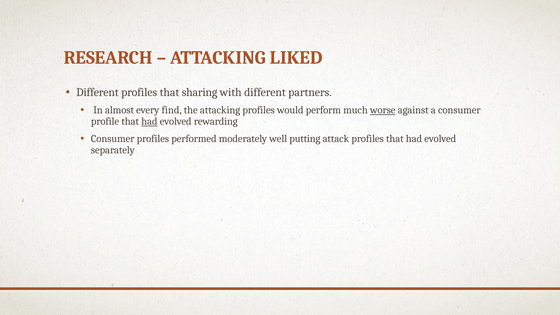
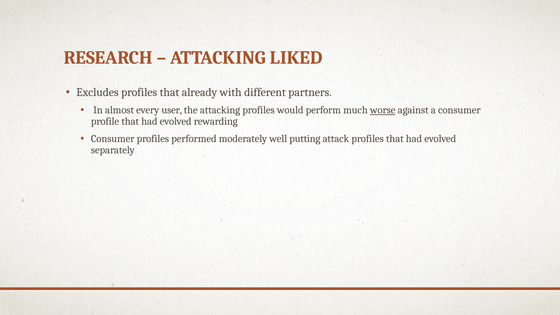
Different at (97, 92): Different -> Excludes
sharing: sharing -> already
find: find -> user
had at (149, 121) underline: present -> none
